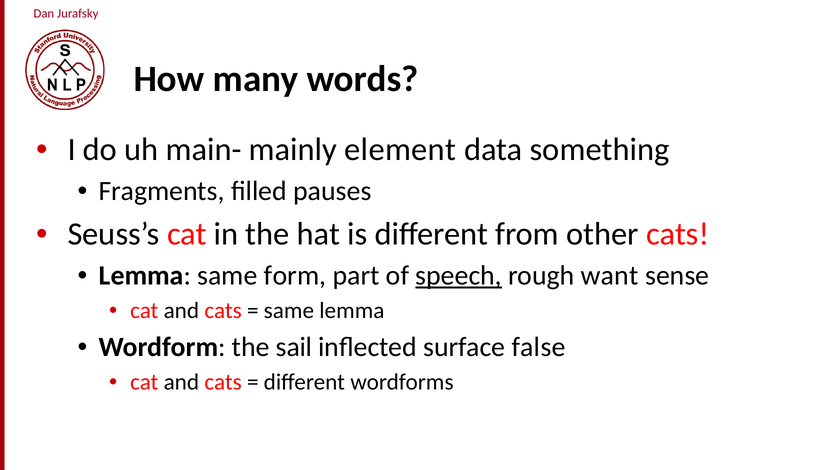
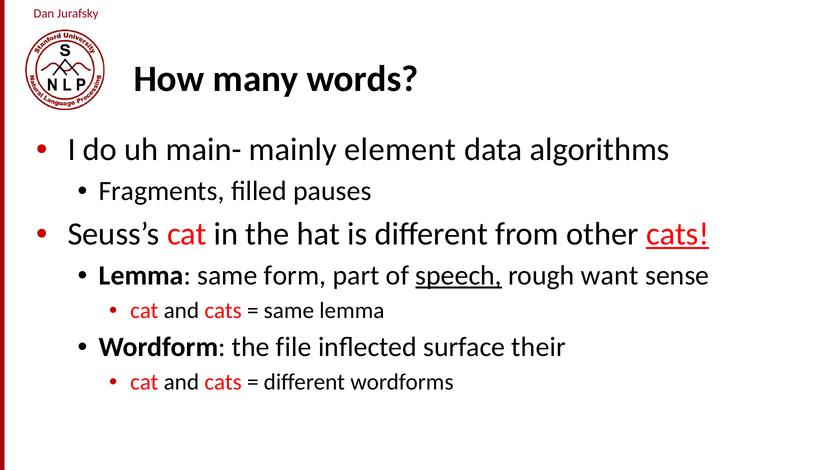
something: something -> algorithms
cats at (678, 234) underline: none -> present
sail: sail -> file
false: false -> their
